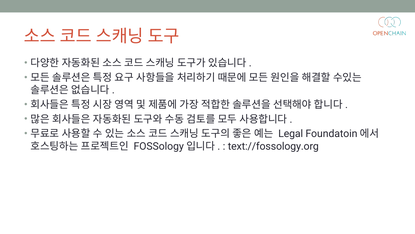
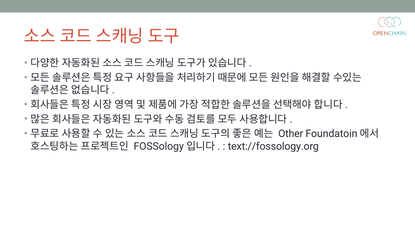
Legal: Legal -> Other
